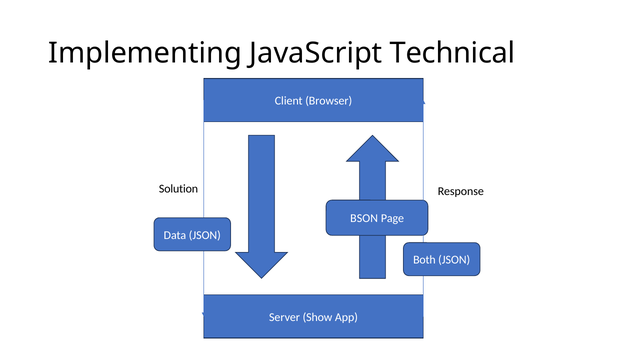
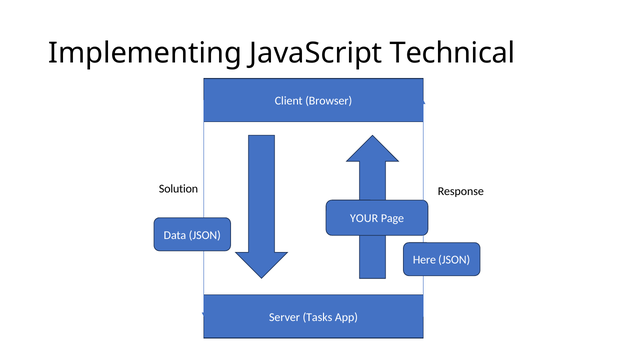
BSON: BSON -> YOUR
Both: Both -> Here
Show: Show -> Tasks
